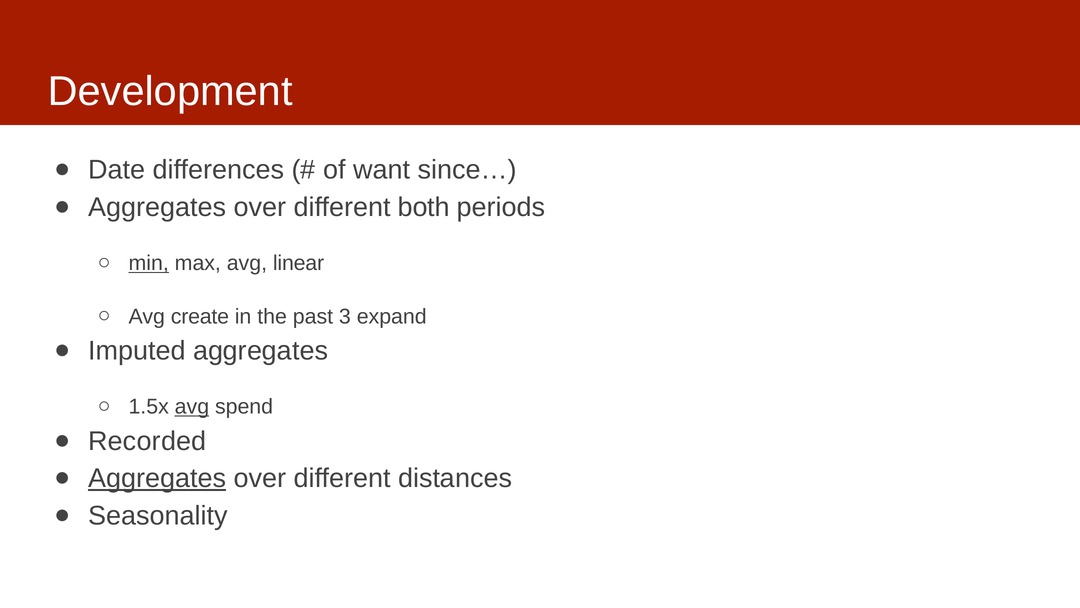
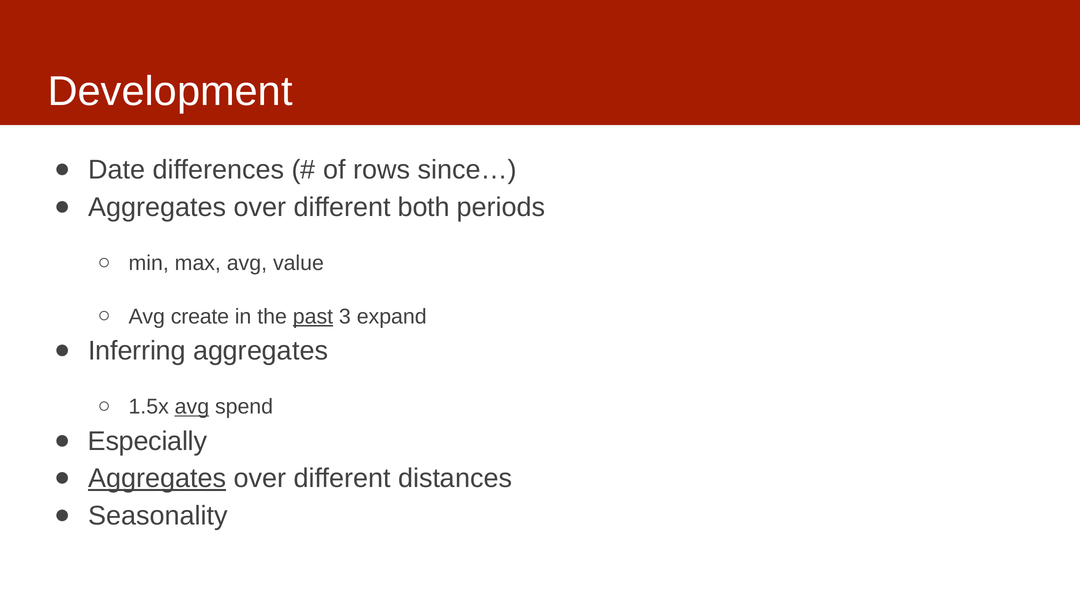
want: want -> rows
min underline: present -> none
linear: linear -> value
past underline: none -> present
Imputed: Imputed -> Inferring
Recorded: Recorded -> Especially
